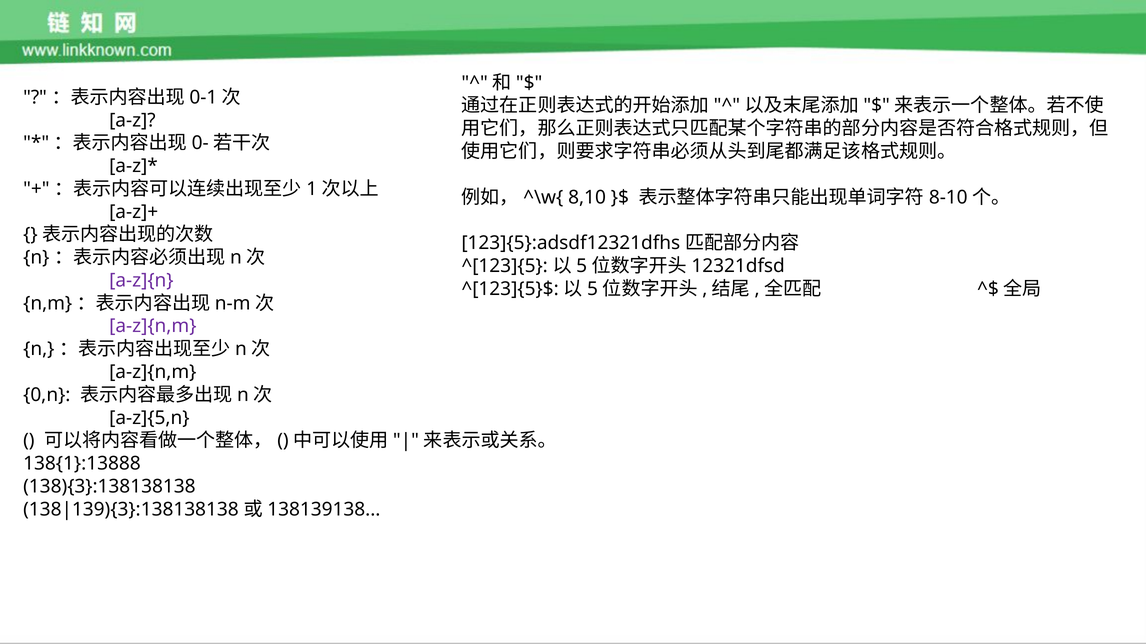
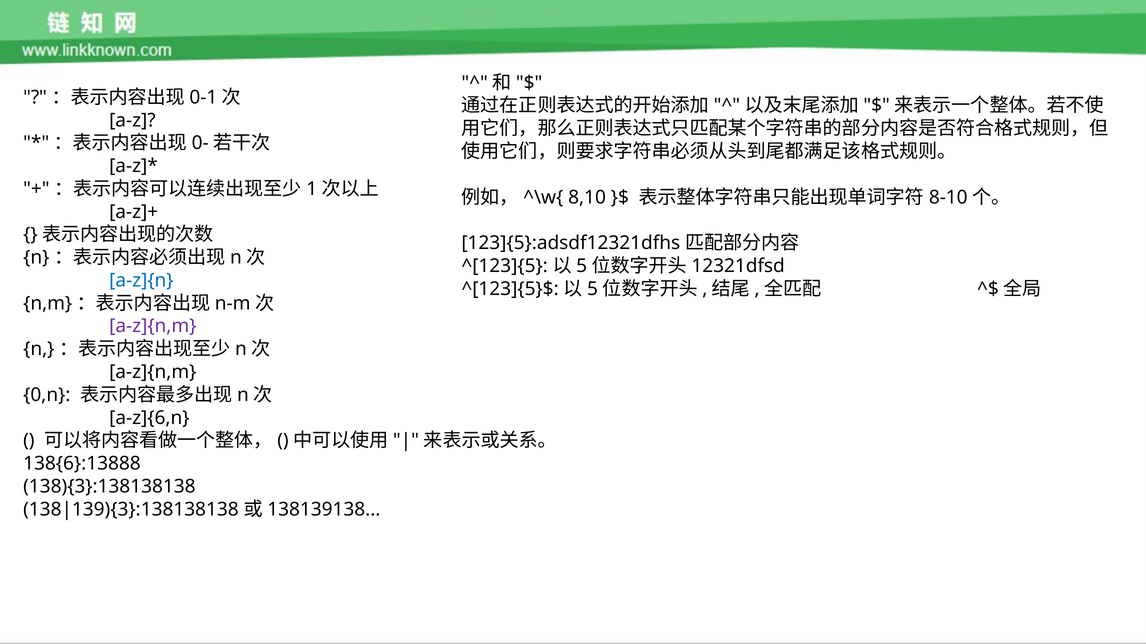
a-z]{n colour: purple -> blue
a-z]{5,n: a-z]{5,n -> a-z]{6,n
138{1}:13888: 138{1}:13888 -> 138{6}:13888
